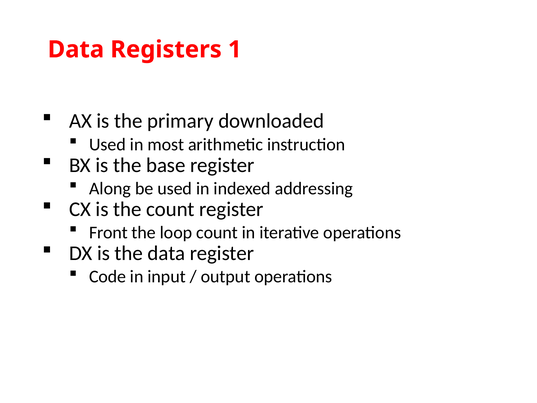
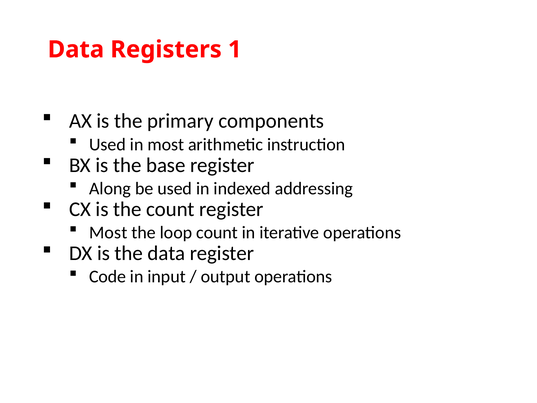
downloaded: downloaded -> components
Front at (108, 232): Front -> Most
